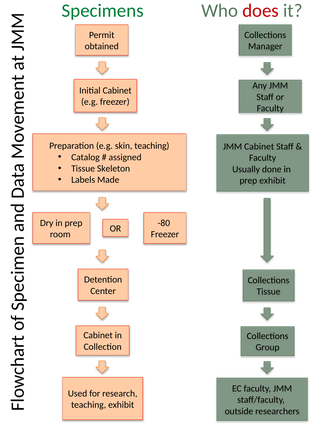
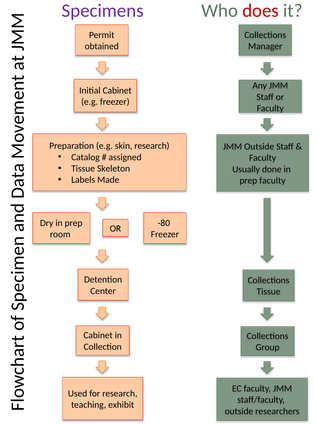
Specimens colour: green -> purple
skin teaching: teaching -> research
JMM Cabinet: Cabinet -> Outside
prep exhibit: exhibit -> faculty
